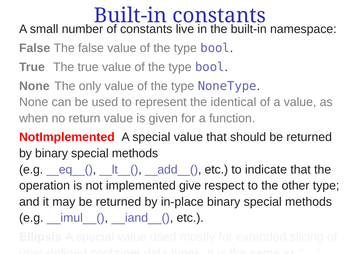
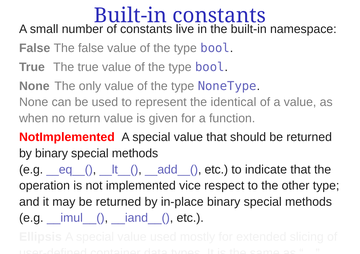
give: give -> vice
